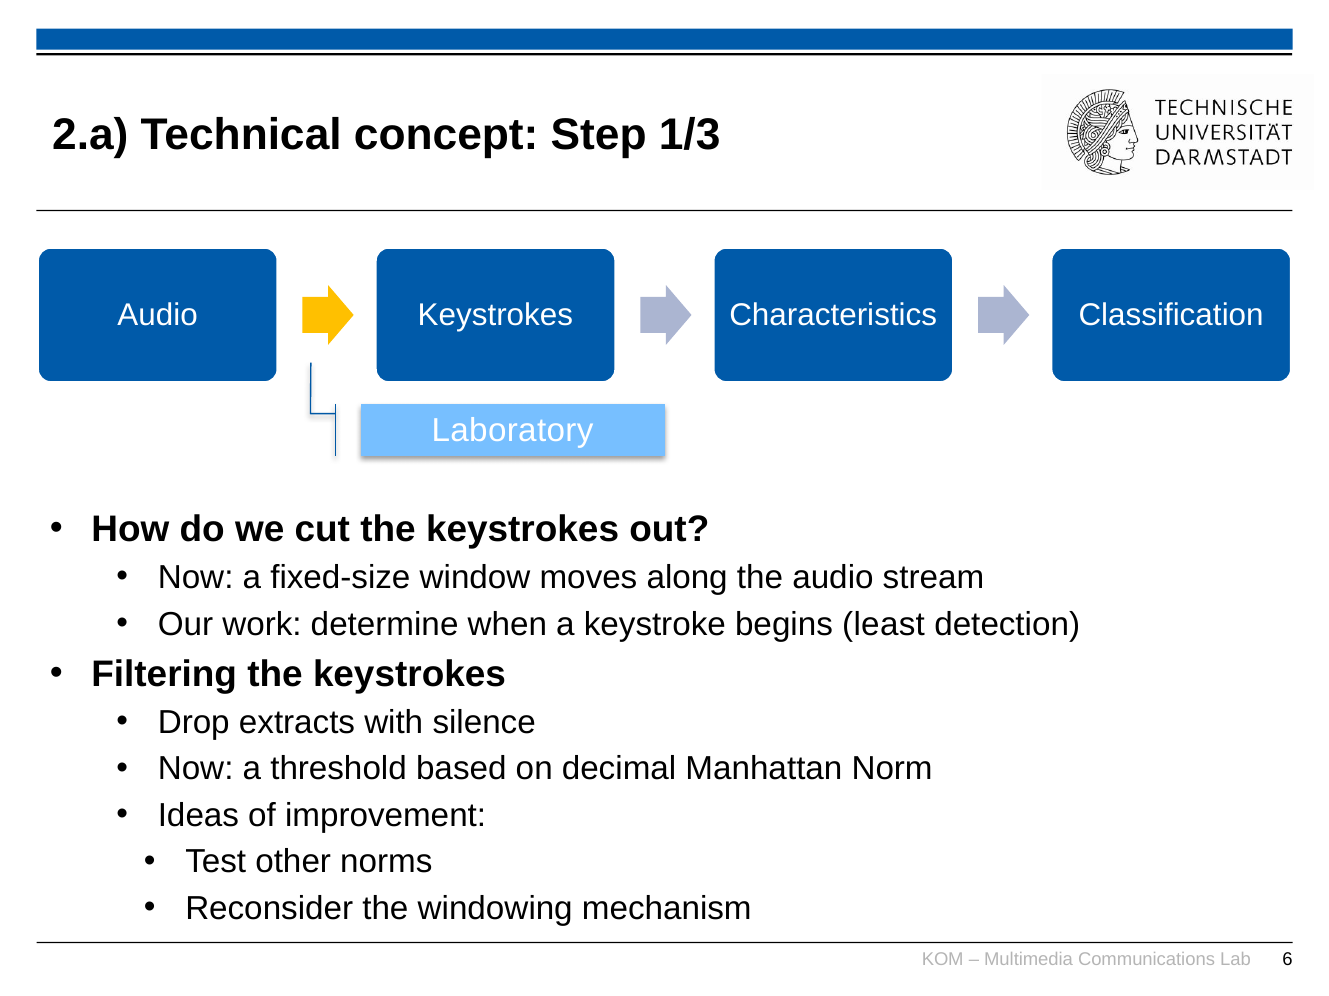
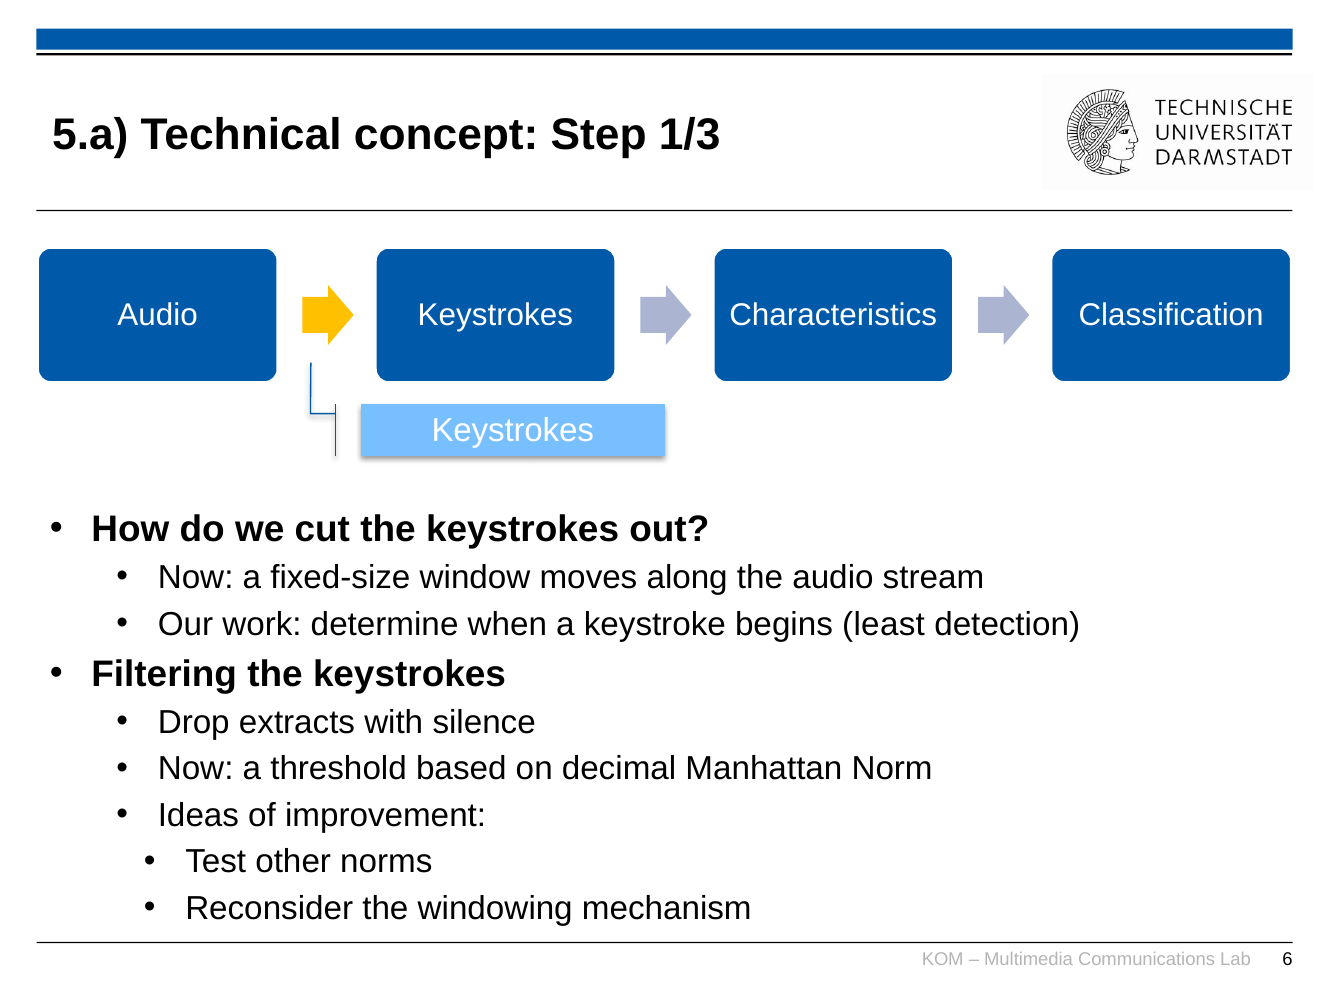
2.a: 2.a -> 5.a
Laboratory at (513, 430): Laboratory -> Keystrokes
